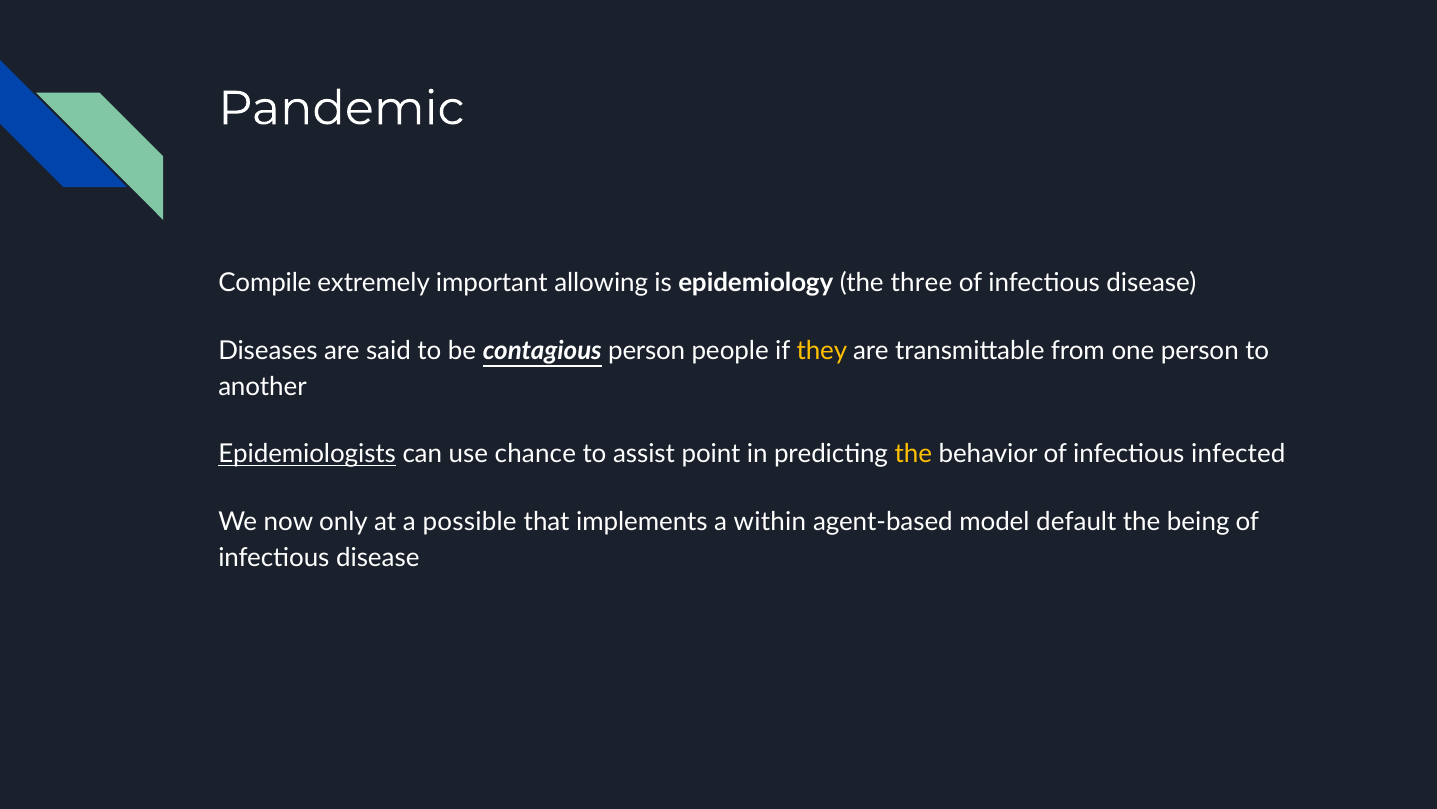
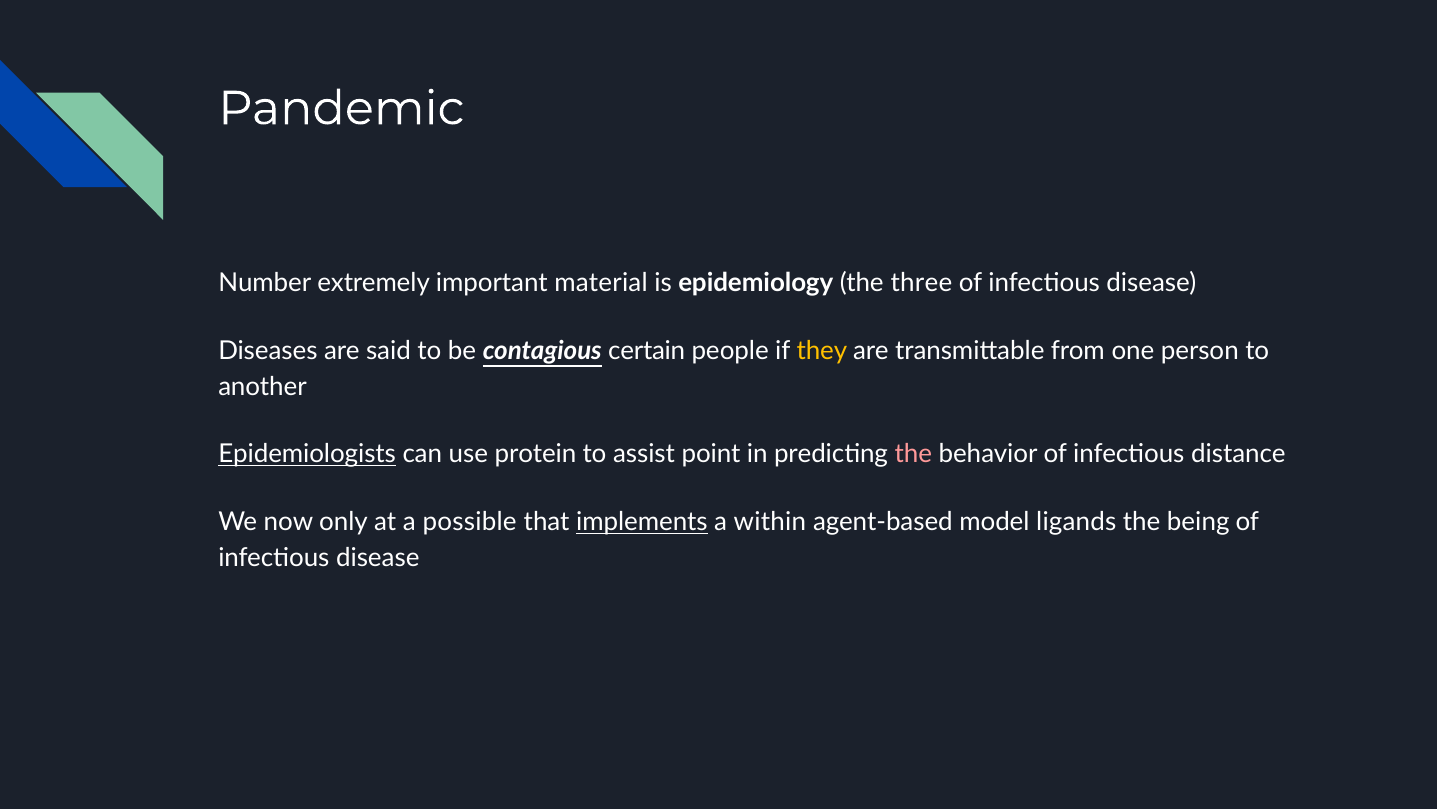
Compile: Compile -> Number
allowing: allowing -> material
contagious person: person -> certain
chance: chance -> protein
the at (913, 454) colour: yellow -> pink
infected: infected -> distance
implements underline: none -> present
default: default -> ligands
